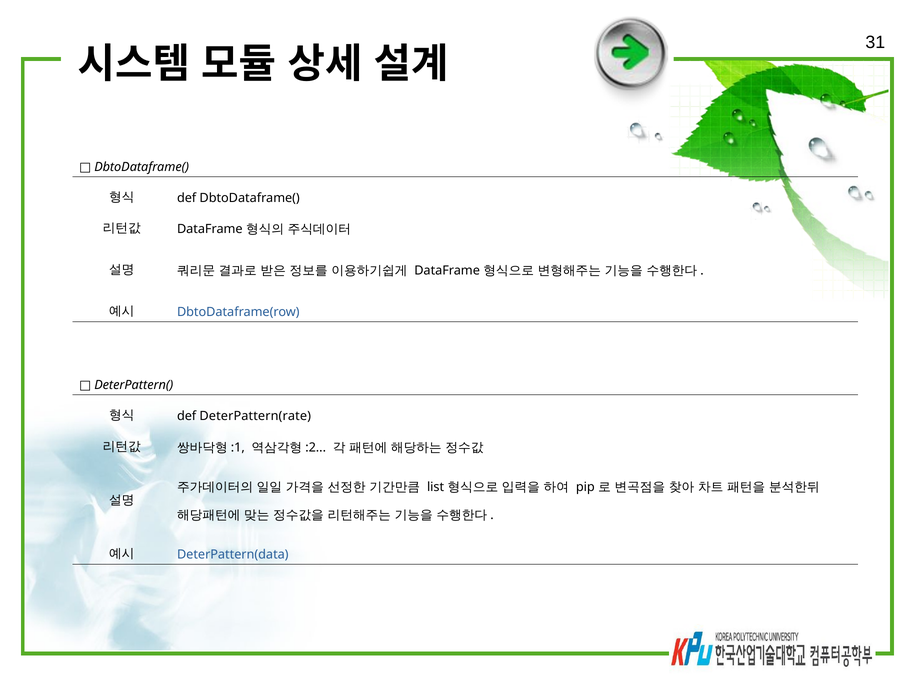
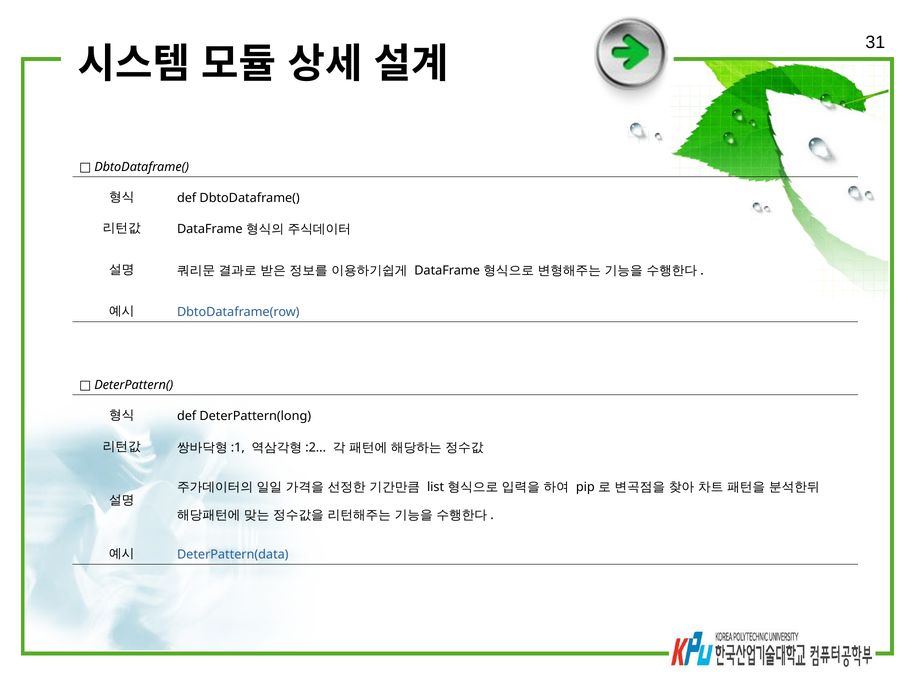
DeterPattern(rate: DeterPattern(rate -> DeterPattern(long
